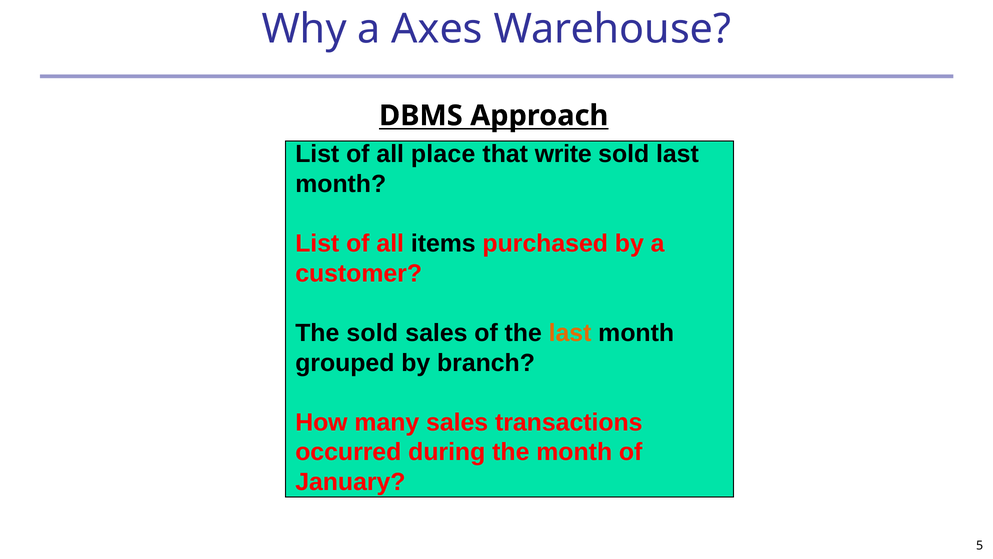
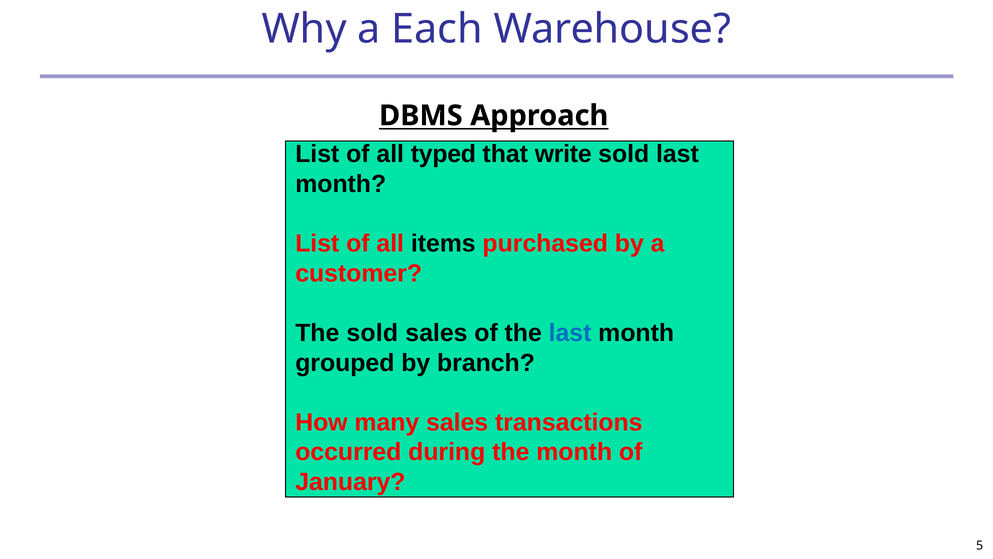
Axes: Axes -> Each
place: place -> typed
last at (570, 333) colour: orange -> blue
